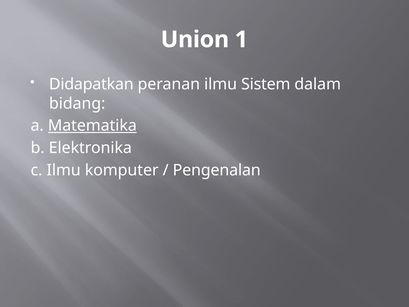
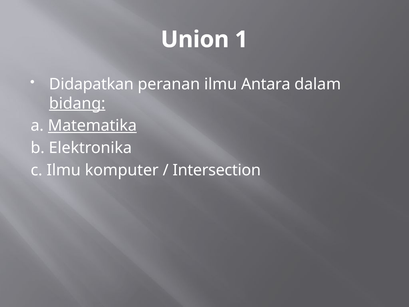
Sistem: Sistem -> Antara
bidang underline: none -> present
Pengenalan: Pengenalan -> Intersection
